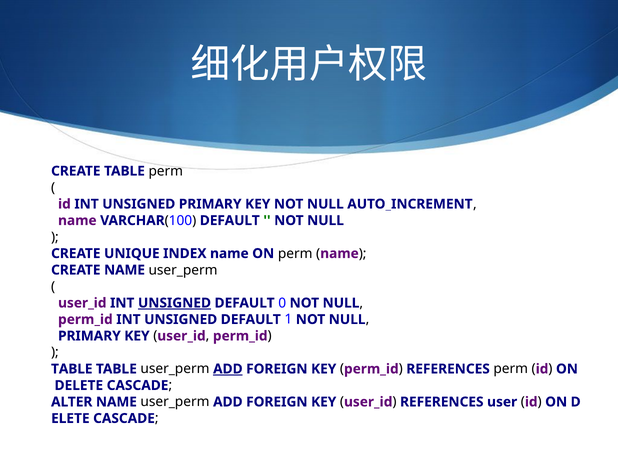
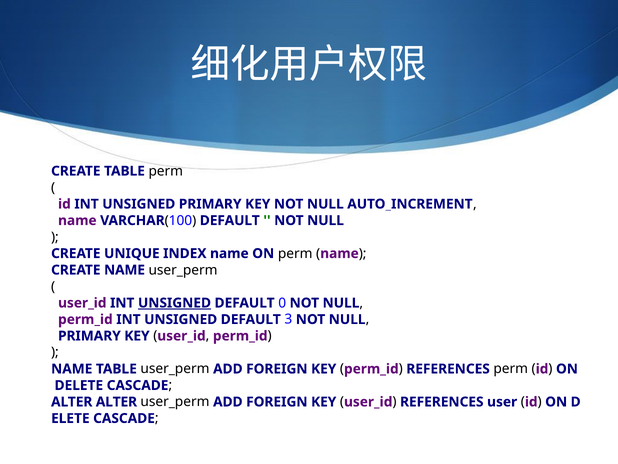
1: 1 -> 3
TABLE at (72, 369): TABLE -> NAME
ADD at (228, 369) underline: present -> none
ALTER NAME: NAME -> ALTER
